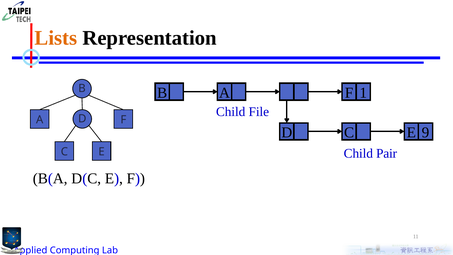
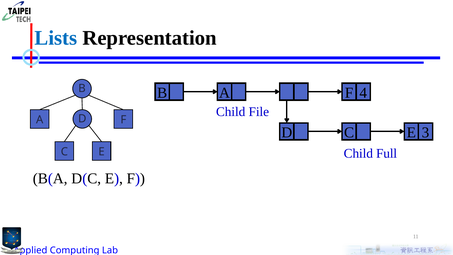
Lists colour: orange -> blue
1: 1 -> 4
9: 9 -> 3
Pair: Pair -> Full
